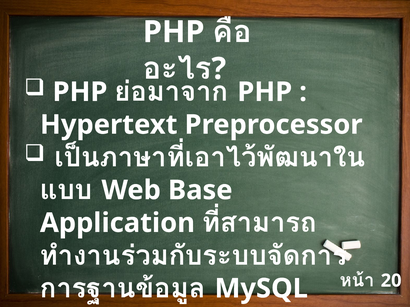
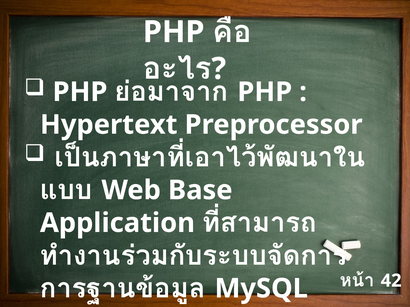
20: 20 -> 42
